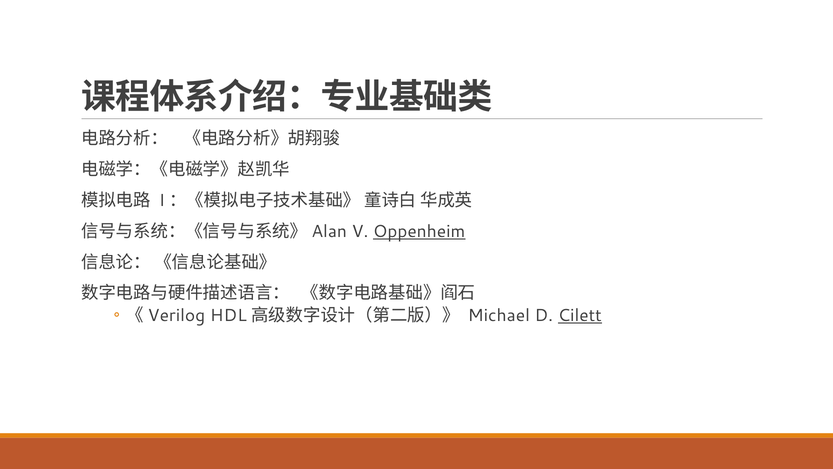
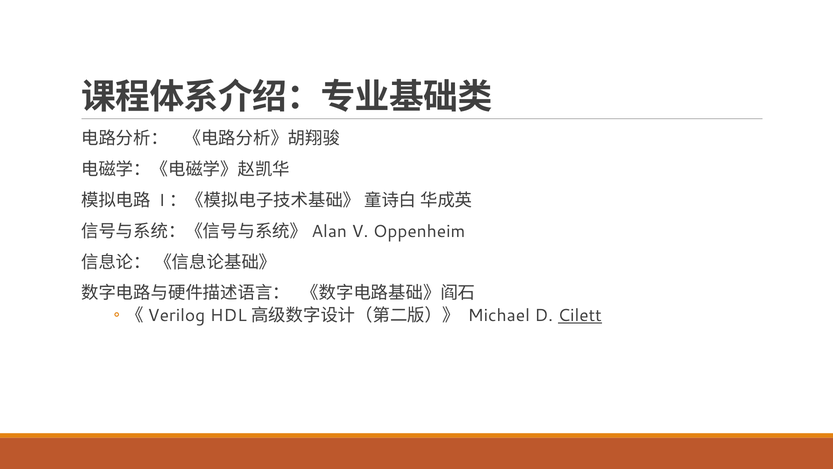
Oppenheim underline: present -> none
